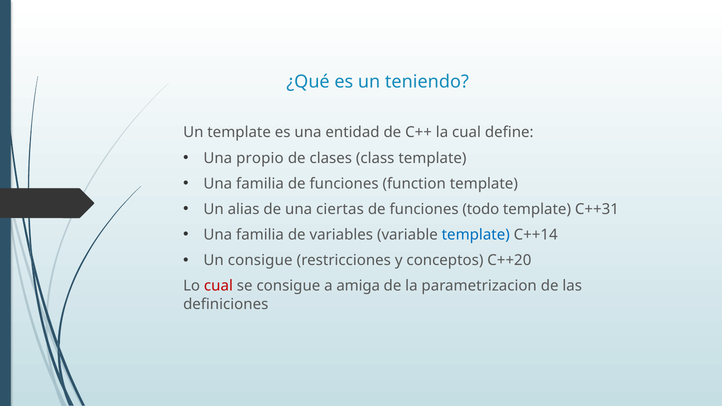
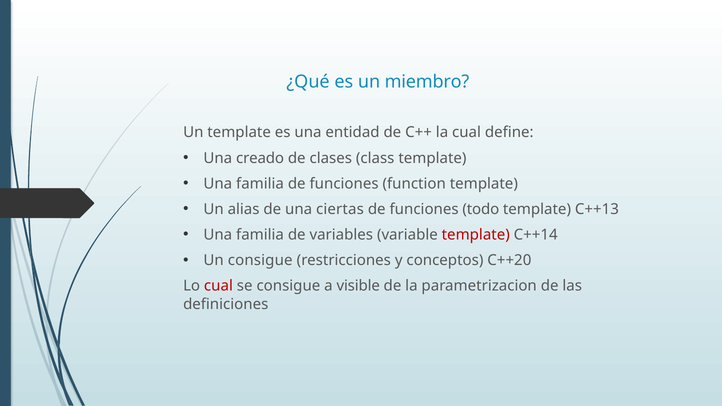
teniendo: teniendo -> miembro
propio: propio -> creado
C++31: C++31 -> C++13
template at (476, 235) colour: blue -> red
amiga: amiga -> visible
